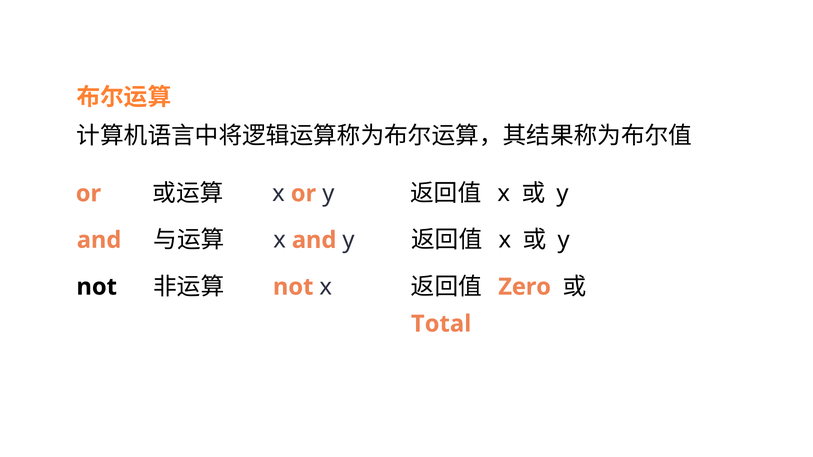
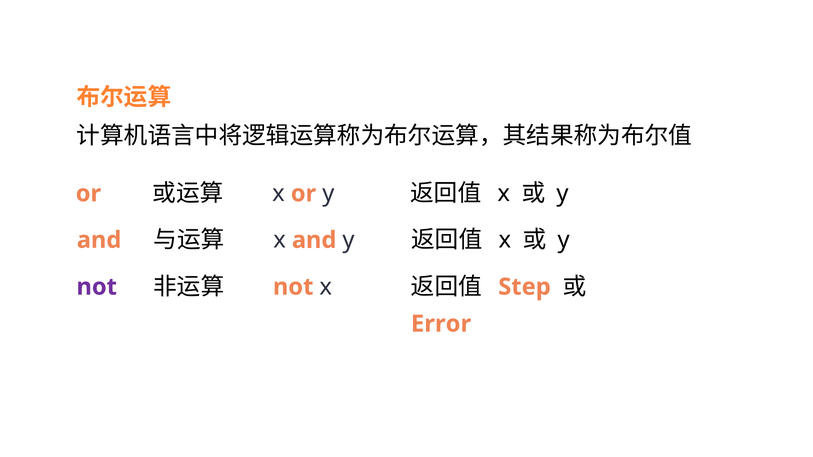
Zero: Zero -> Step
not at (97, 287) colour: black -> purple
Total: Total -> Error
